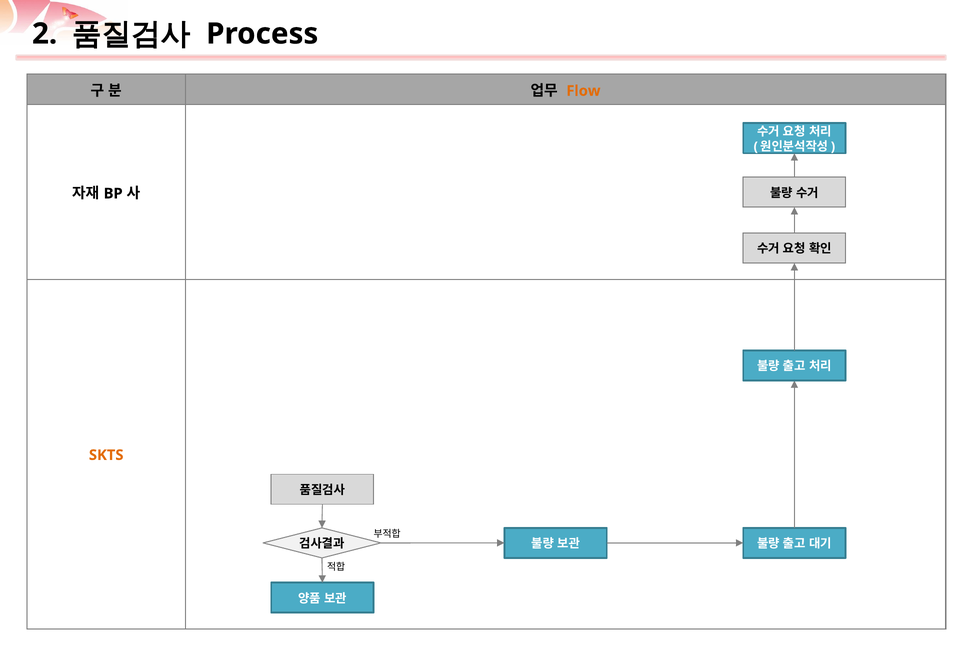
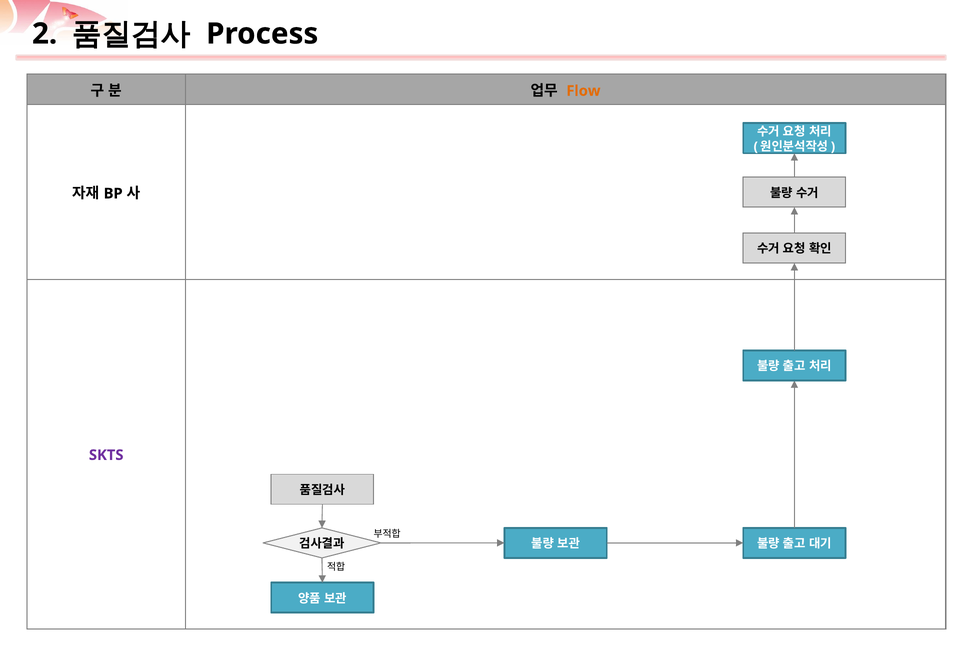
SKTS colour: orange -> purple
